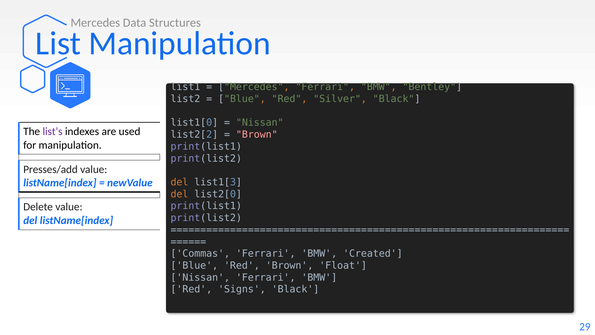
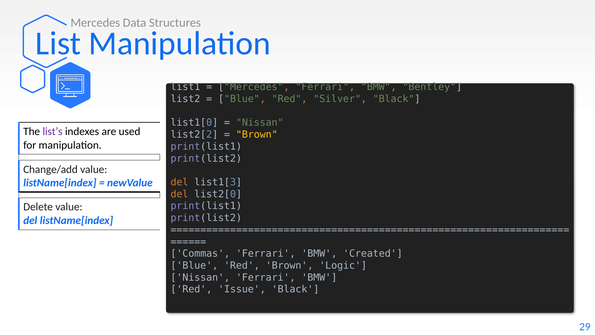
Brown at (257, 134) colour: pink -> yellow
Presses/add: Presses/add -> Change/add
Float: Float -> Logic
Signs: Signs -> Issue
